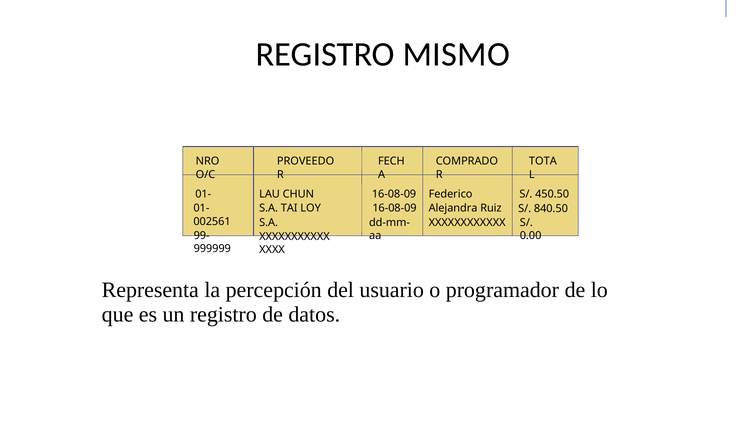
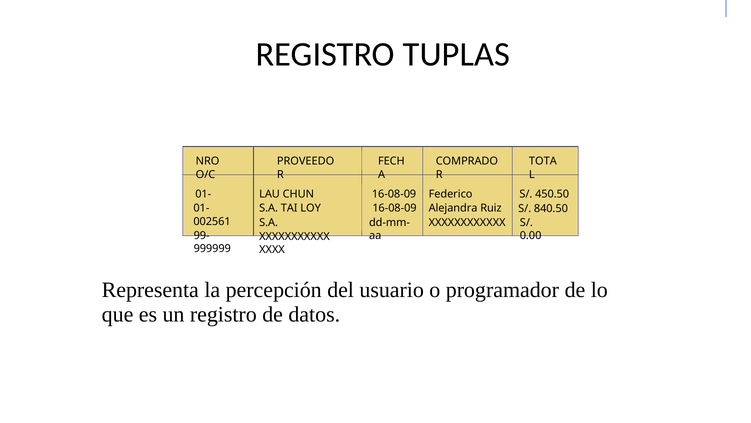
MISMO: MISMO -> TUPLAS
